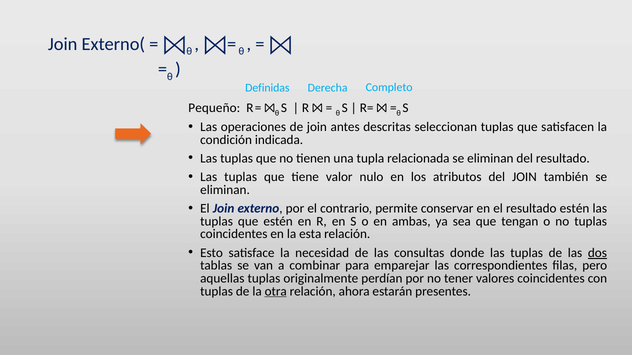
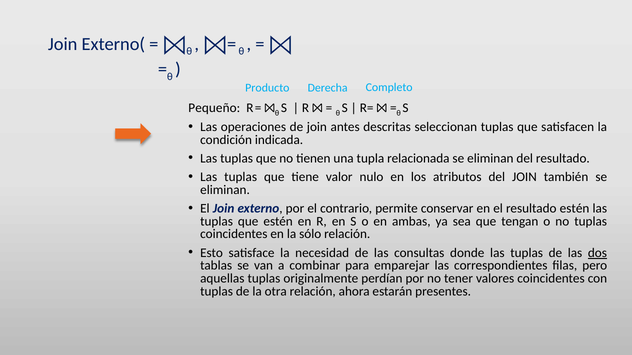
Definidas: Definidas -> Producto
esta: esta -> sólo
otra underline: present -> none
